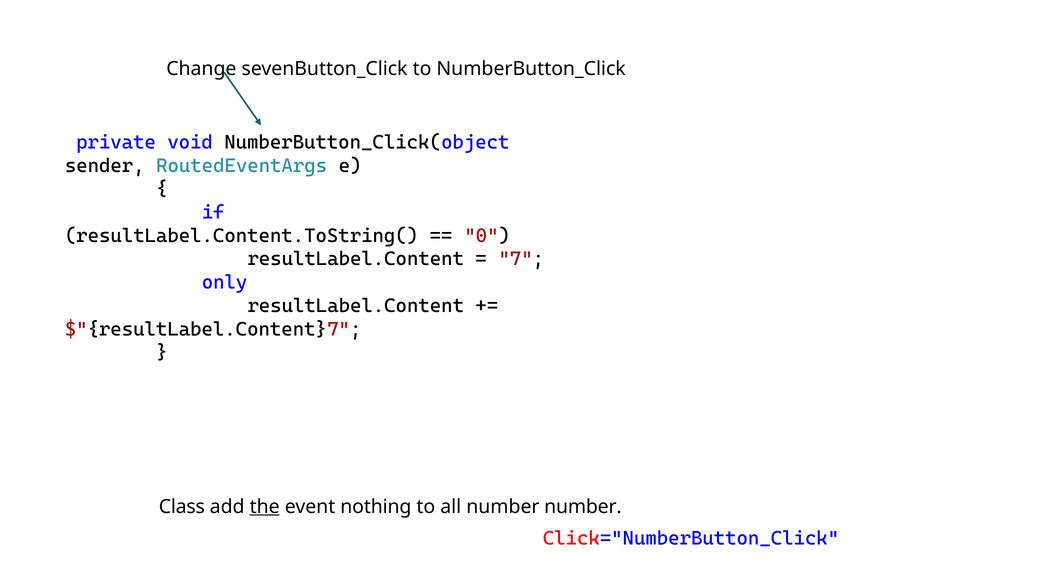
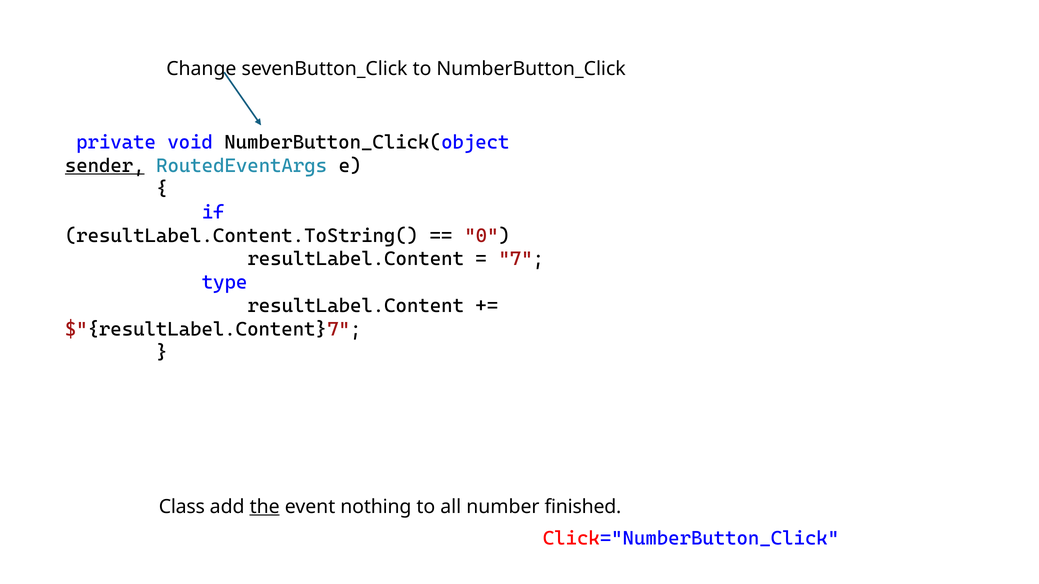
sender underline: none -> present
only: only -> type
number number: number -> finished
